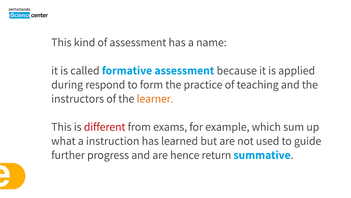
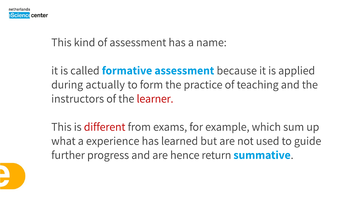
respond: respond -> actually
learner colour: orange -> red
instruction: instruction -> experience
